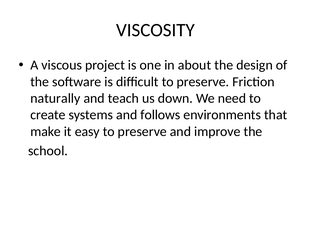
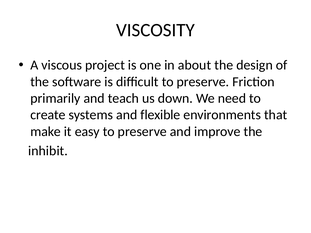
naturally: naturally -> primarily
follows: follows -> flexible
school: school -> inhibit
